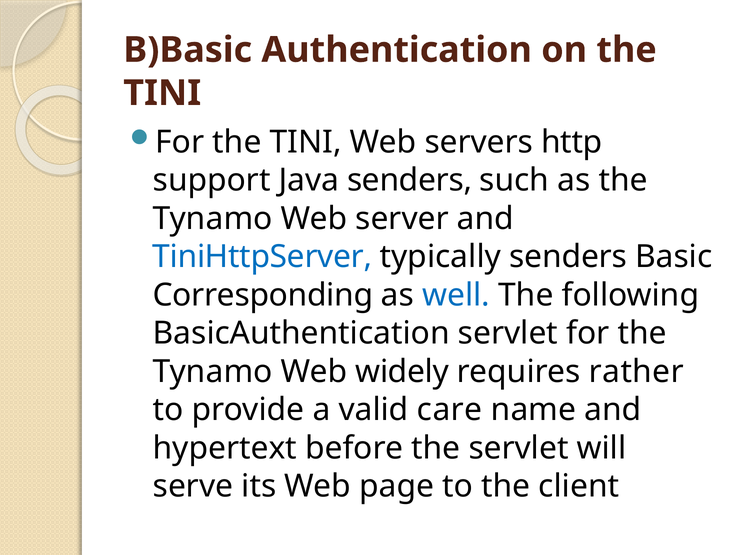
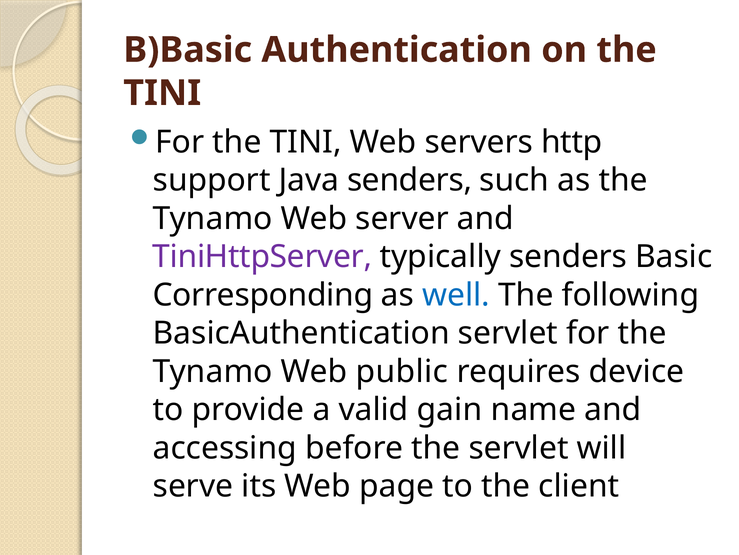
TiniHttpServer colour: blue -> purple
widely: widely -> public
rather: rather -> device
care: care -> gain
hypertext: hypertext -> accessing
